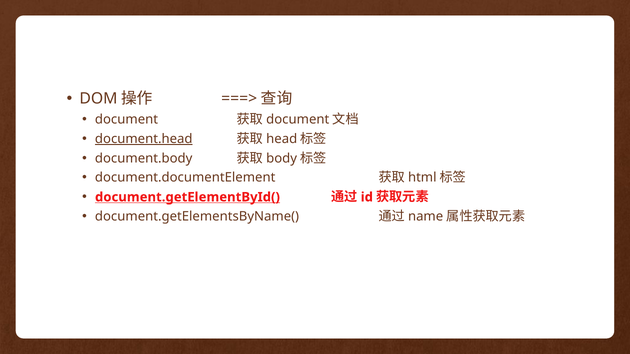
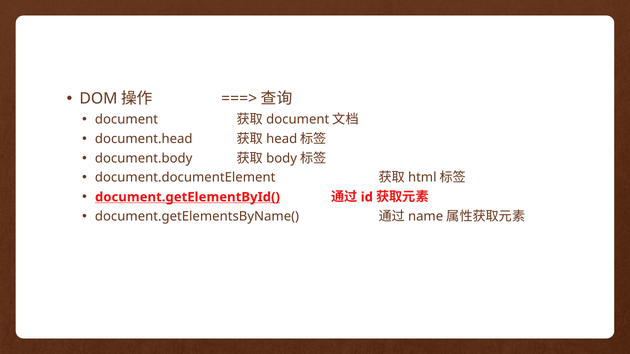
document.head underline: present -> none
